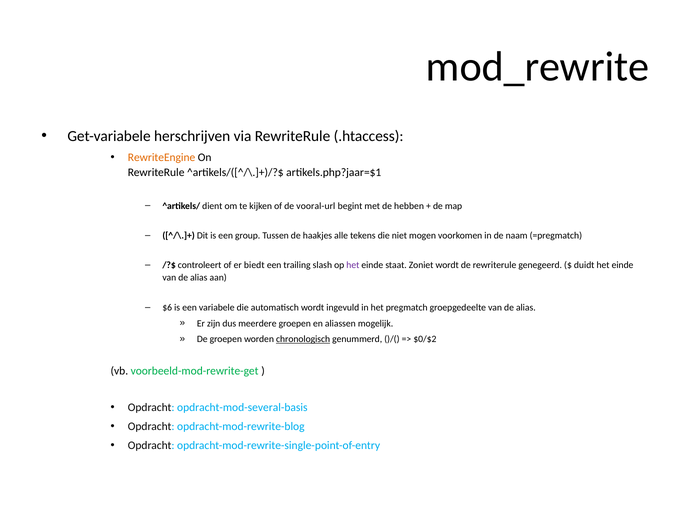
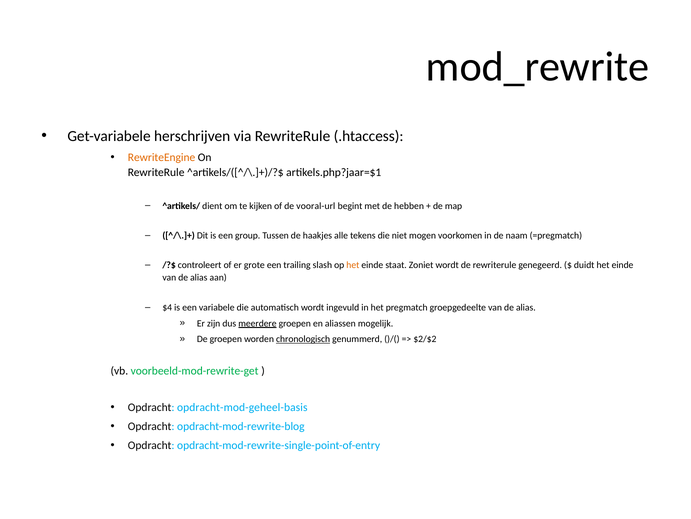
biedt: biedt -> grote
het at (353, 265) colour: purple -> orange
$6: $6 -> $4
meerdere underline: none -> present
$0/$2: $0/$2 -> $2/$2
opdracht-mod-several-basis: opdracht-mod-several-basis -> opdracht-mod-geheel-basis
